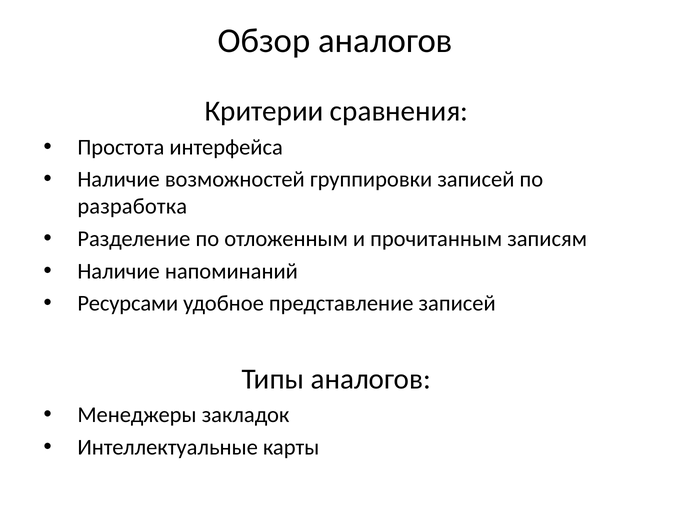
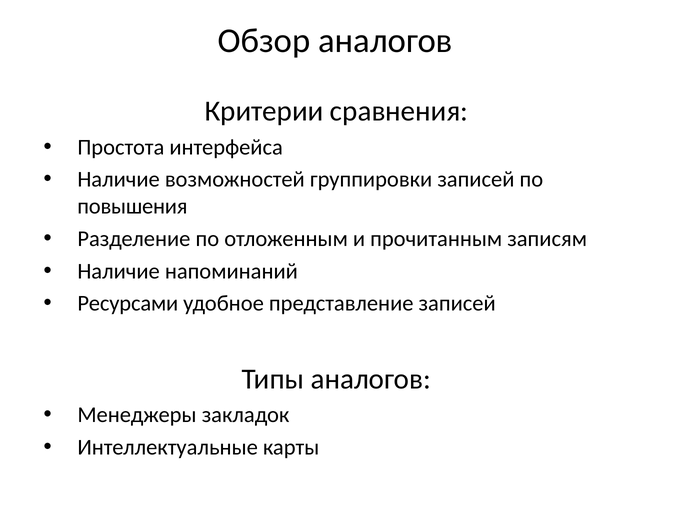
разработка: разработка -> повышения
